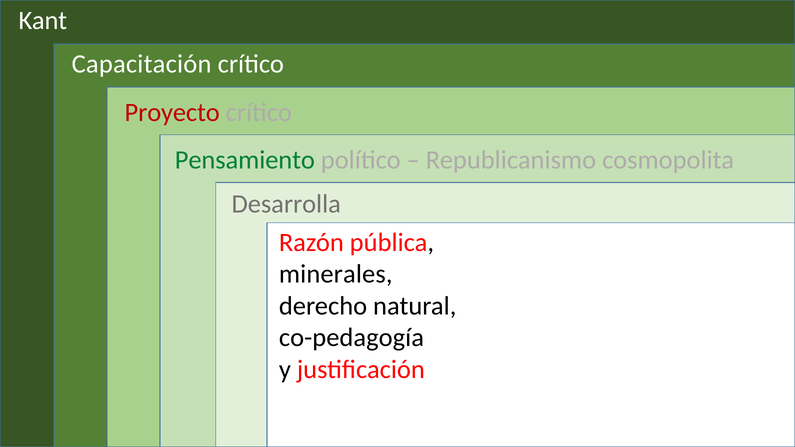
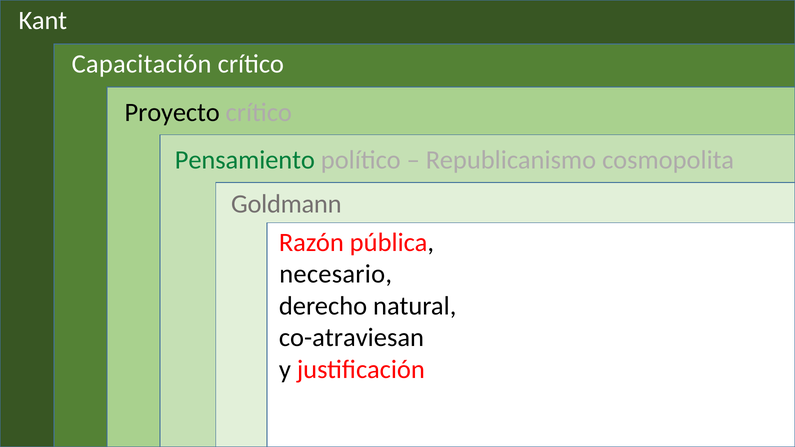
Proyecto colour: red -> black
Desarrolla: Desarrolla -> Goldmann
minerales: minerales -> necesario
co-pedagogía: co-pedagogía -> co-atraviesan
